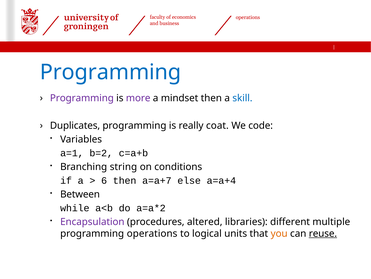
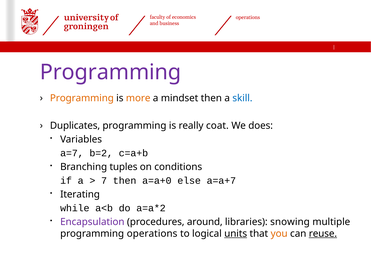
Programming at (111, 72) colour: blue -> purple
Programming at (82, 98) colour: purple -> orange
more colour: purple -> orange
code: code -> does
a=1: a=1 -> a=7
string: string -> tuples
6: 6 -> 7
a=a+7: a=a+7 -> a=a+0
a=a+4: a=a+4 -> a=a+7
Between: Between -> Iterating
altered: altered -> around
different: different -> snowing
units underline: none -> present
